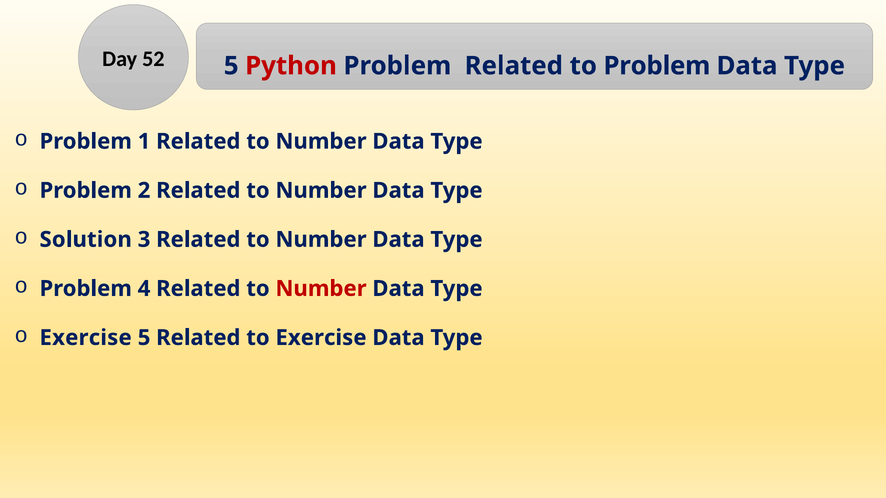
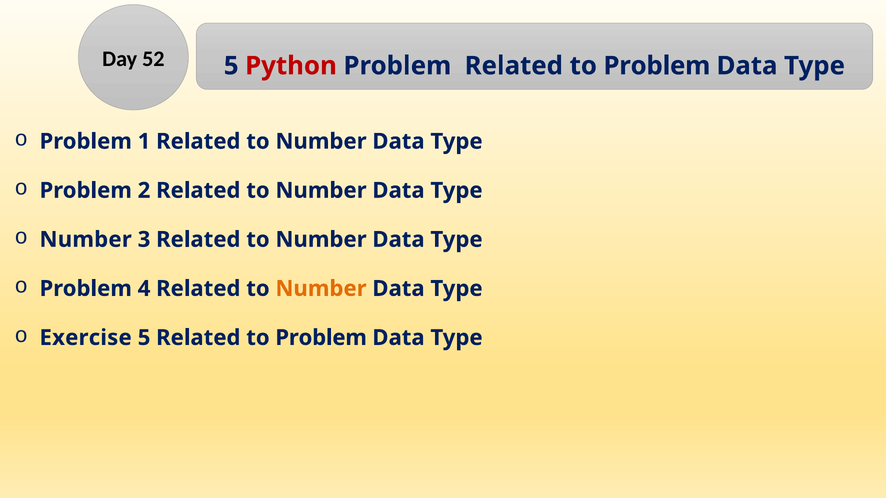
Solution at (86, 240): Solution -> Number
Number at (321, 289) colour: red -> orange
5 Related to Exercise: Exercise -> Problem
